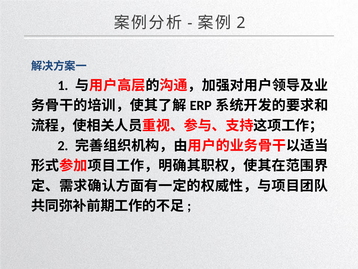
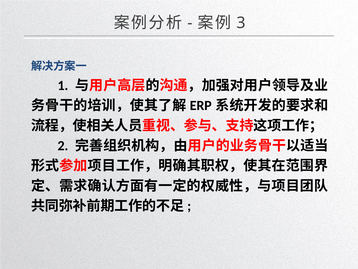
2 at (241, 23): 2 -> 3
